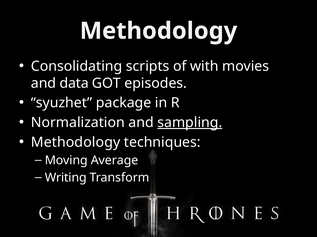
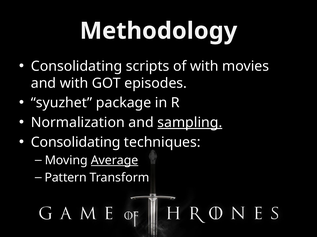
and data: data -> with
Methodology at (76, 143): Methodology -> Consolidating
Average underline: none -> present
Writing: Writing -> Pattern
